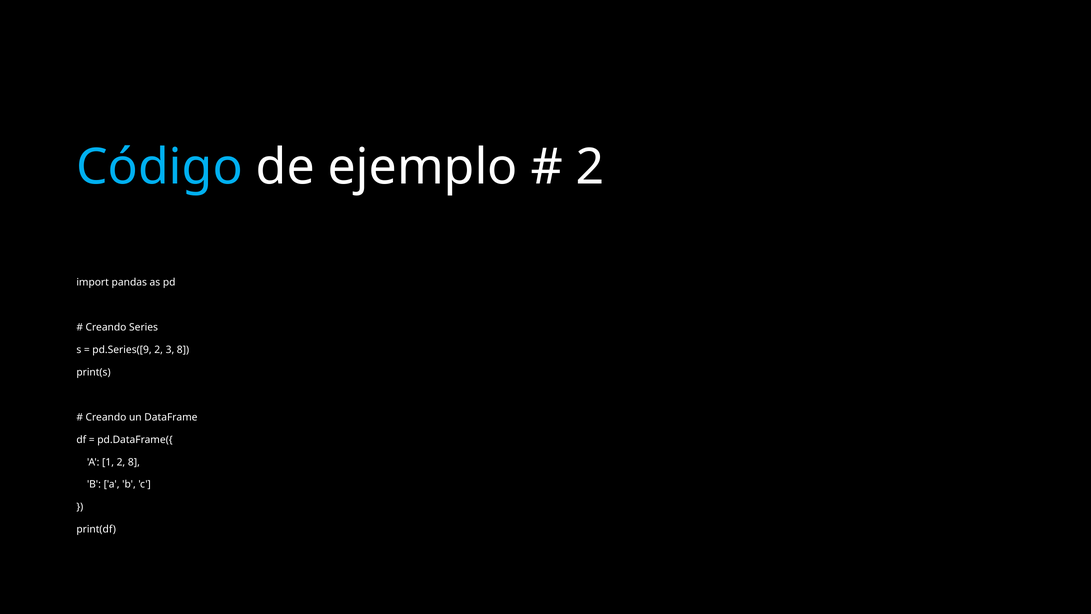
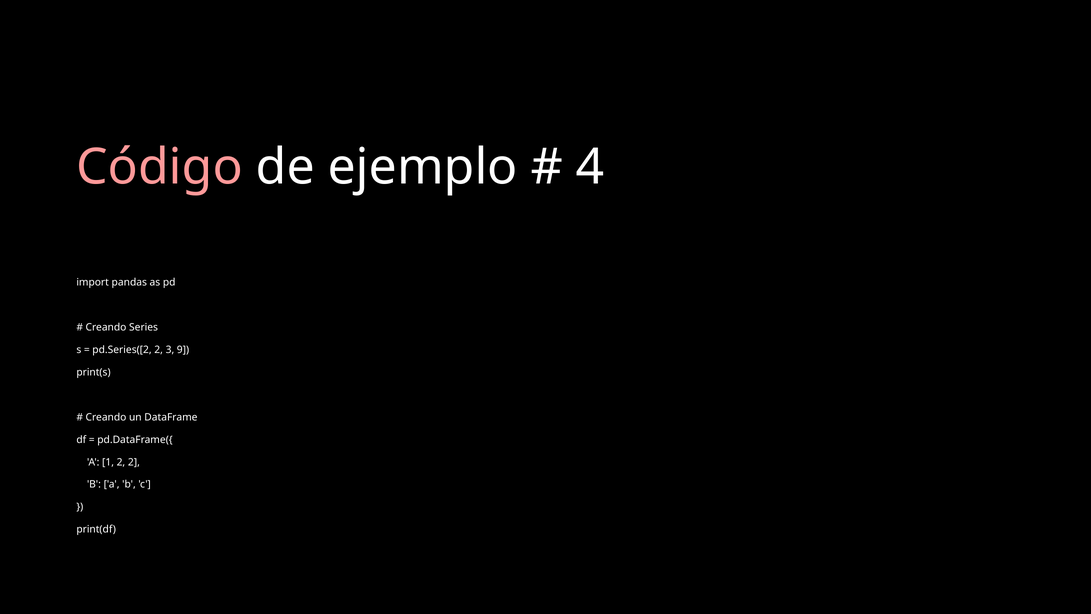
Código colour: light blue -> pink
2 at (590, 167): 2 -> 4
pd.Series([9: pd.Series([9 -> pd.Series([2
3 8: 8 -> 9
2 8: 8 -> 2
